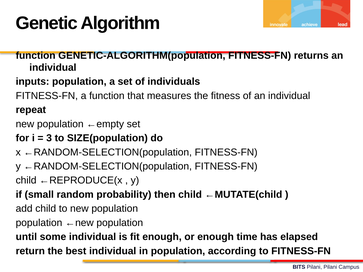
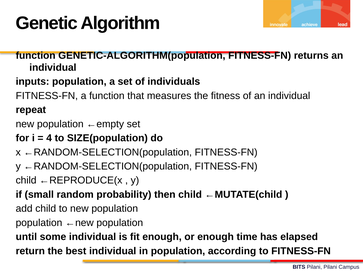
3: 3 -> 4
